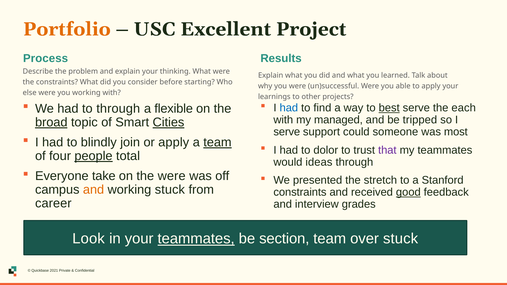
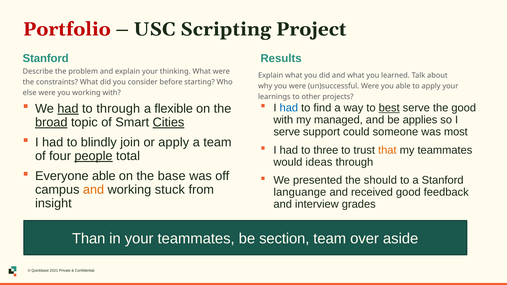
Portfolio colour: orange -> red
Excellent: Excellent -> Scripting
Process at (46, 58): Process -> Stanford
the each: each -> good
had at (68, 109) underline: none -> present
tripped: tripped -> applies
team at (217, 142) underline: present -> none
dolor: dolor -> three
that colour: purple -> orange
Everyone take: take -> able
the were: were -> base
stretch: stretch -> should
constraints at (300, 192): constraints -> languange
good at (408, 192) underline: present -> none
career: career -> insight
Look: Look -> Than
teammates at (196, 239) underline: present -> none
over stuck: stuck -> aside
